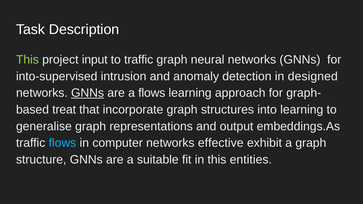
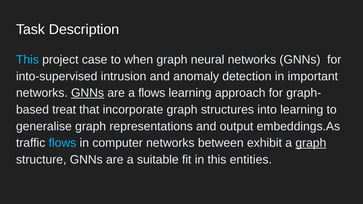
This at (27, 60) colour: light green -> light blue
input: input -> case
to traffic: traffic -> when
designed: designed -> important
effective: effective -> between
graph at (311, 143) underline: none -> present
